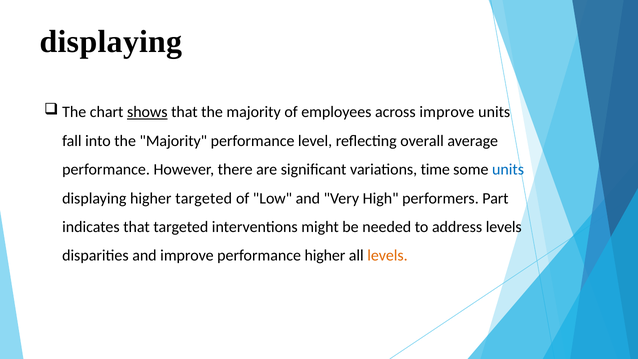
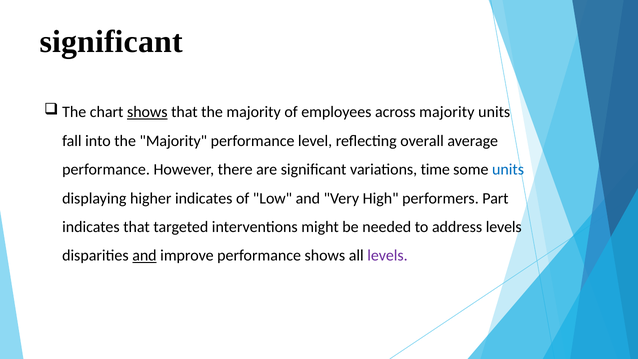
displaying at (111, 42): displaying -> significant
across improve: improve -> majority
higher targeted: targeted -> indicates
and at (144, 256) underline: none -> present
performance higher: higher -> shows
levels at (387, 256) colour: orange -> purple
